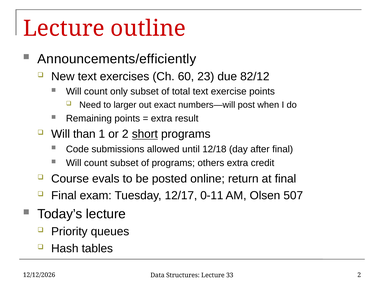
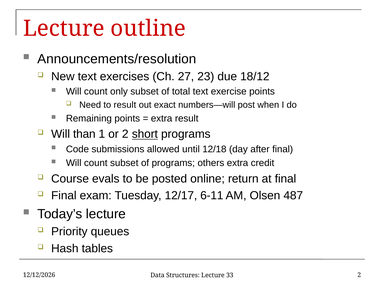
Announcements/efficiently: Announcements/efficiently -> Announcements/resolution
60: 60 -> 27
82/12: 82/12 -> 18/12
to larger: larger -> result
0-11: 0-11 -> 6-11
507: 507 -> 487
